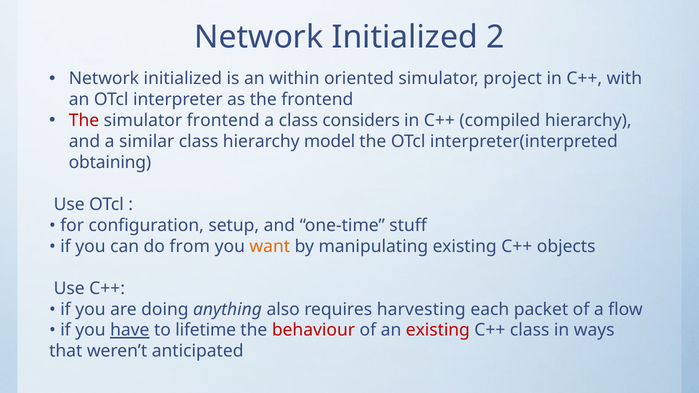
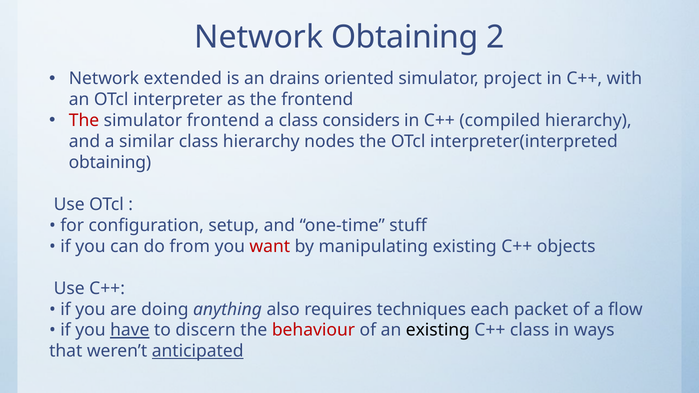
Initialized at (405, 37): Initialized -> Obtaining
initialized at (183, 79): initialized -> extended
within: within -> drains
model: model -> nodes
want colour: orange -> red
harvesting: harvesting -> techniques
lifetime: lifetime -> discern
existing at (438, 330) colour: red -> black
anticipated underline: none -> present
